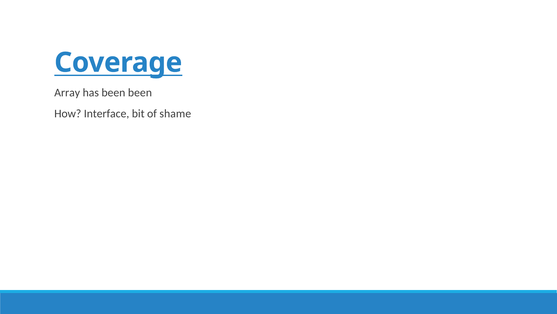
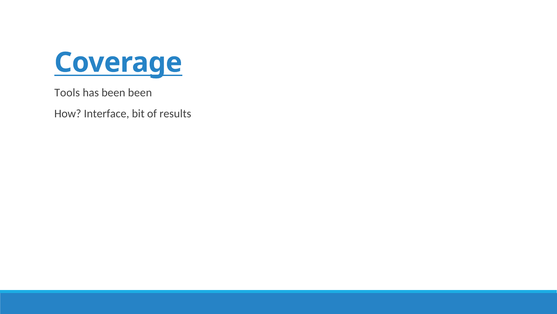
Array: Array -> Tools
shame: shame -> results
